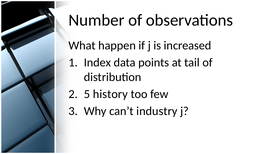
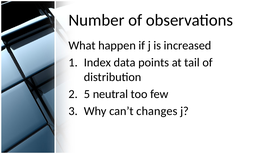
history: history -> neutral
industry: industry -> changes
